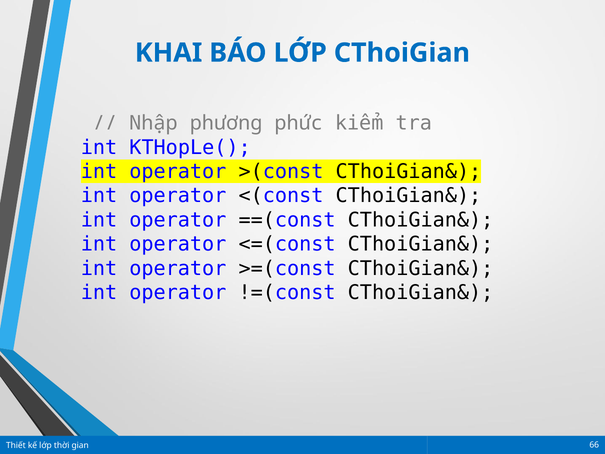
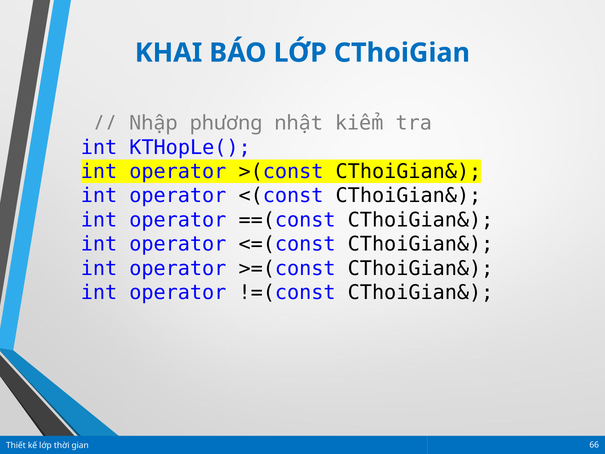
phức: phức -> nhật
